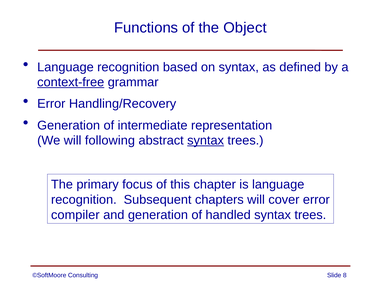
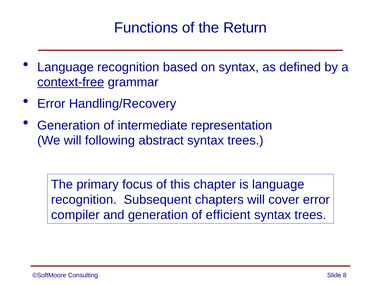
Object: Object -> Return
syntax at (206, 141) underline: present -> none
handled: handled -> efficient
